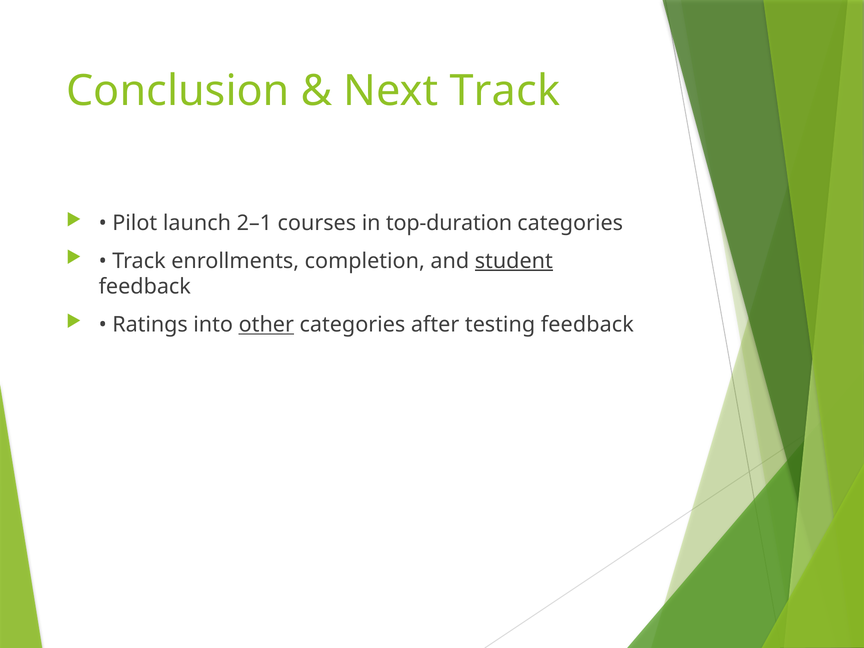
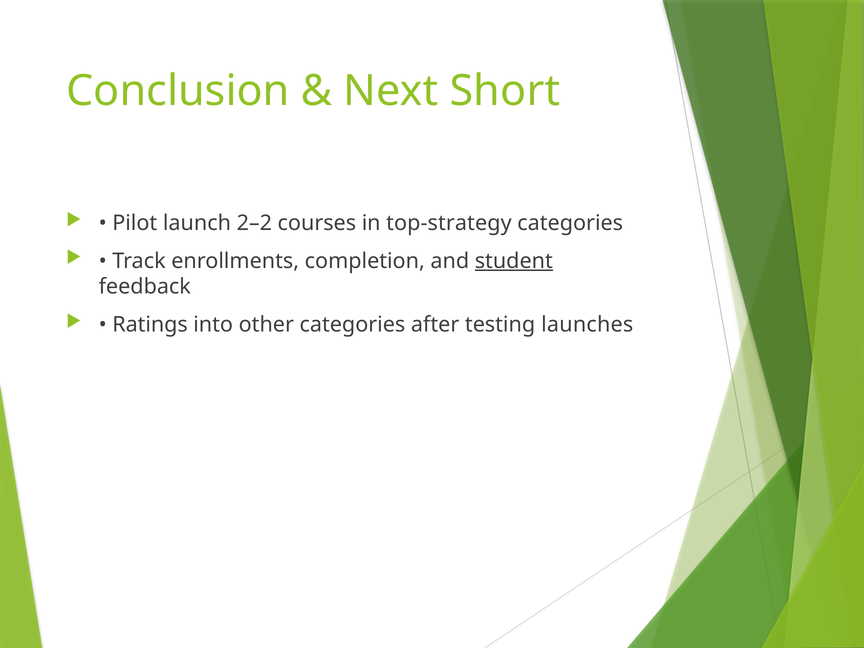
Next Track: Track -> Short
2–1: 2–1 -> 2–2
top-duration: top-duration -> top-strategy
other underline: present -> none
testing feedback: feedback -> launches
